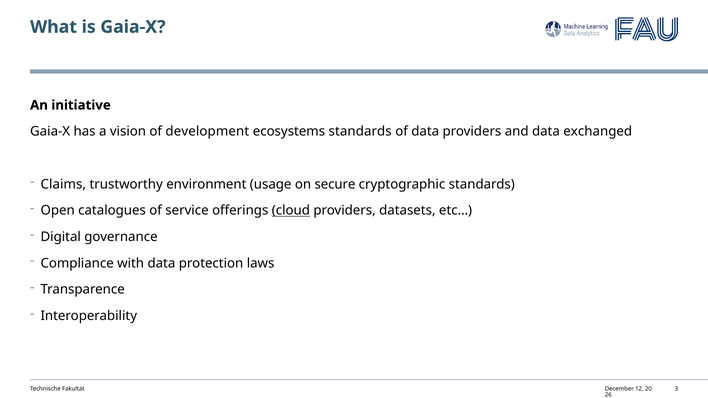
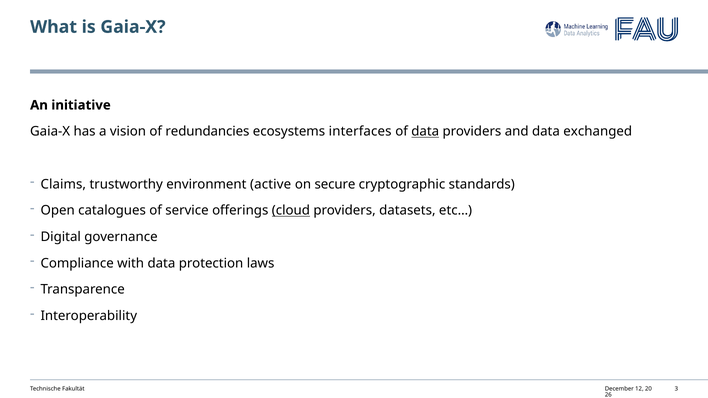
development: development -> redundancies
ecosystems standards: standards -> interfaces
data at (425, 132) underline: none -> present
usage: usage -> active
